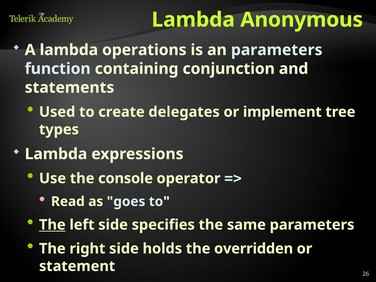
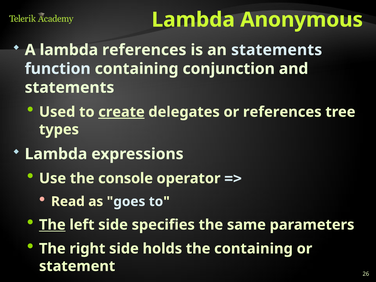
lambda operations: operations -> references
an parameters: parameters -> statements
create underline: none -> present
or implement: implement -> references
the overridden: overridden -> containing
